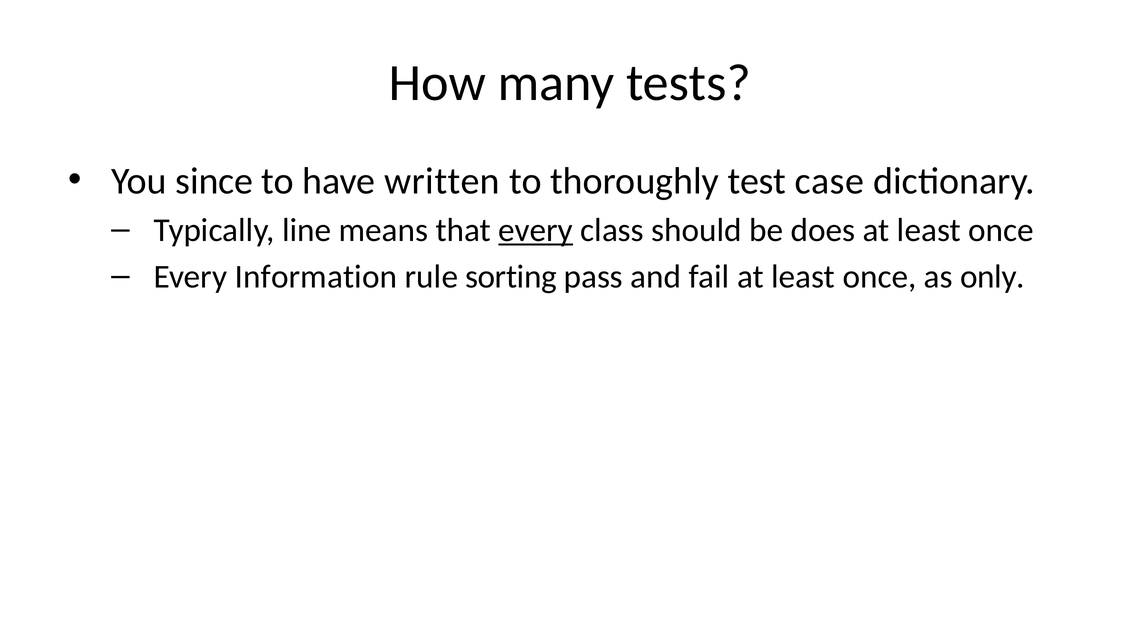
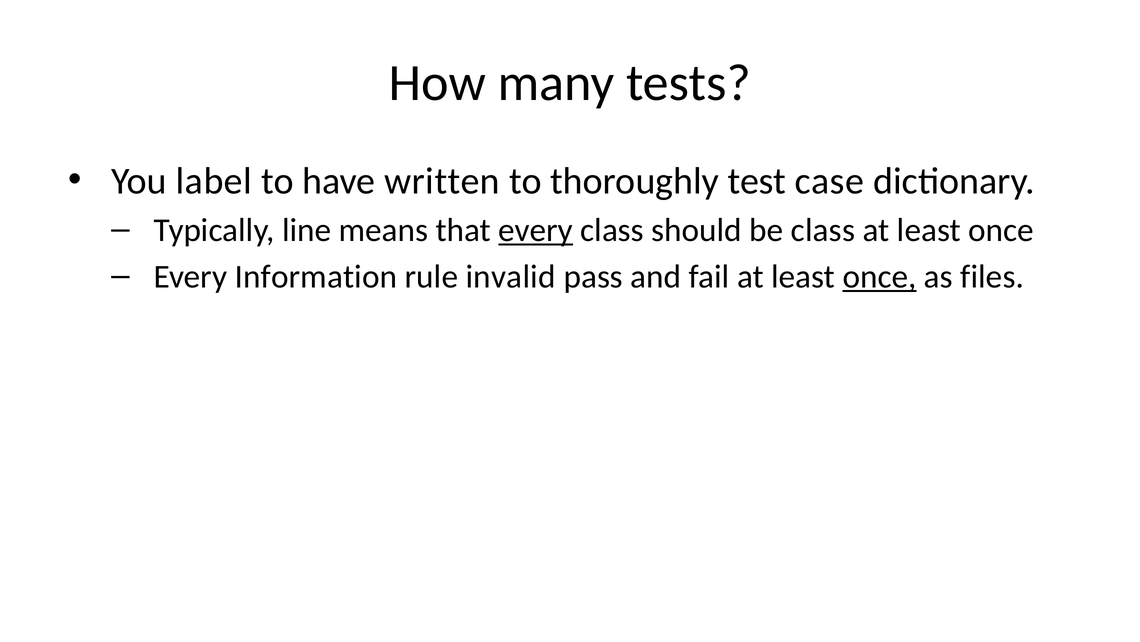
since: since -> label
be does: does -> class
sorting: sorting -> invalid
once at (879, 276) underline: none -> present
only: only -> files
